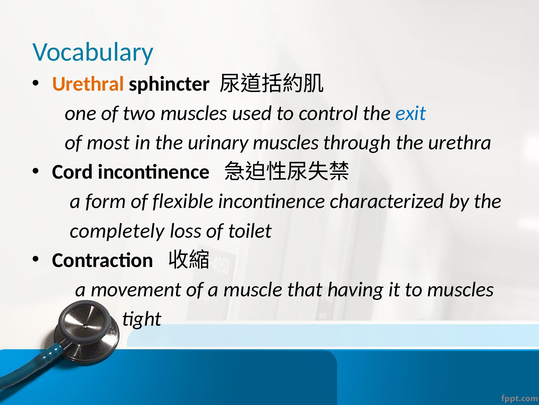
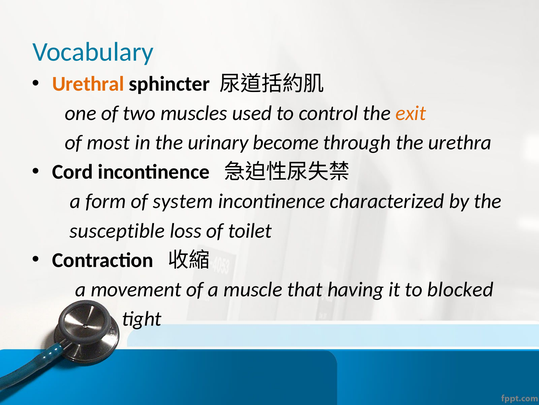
exit colour: blue -> orange
urinary muscles: muscles -> become
flexible: flexible -> system
completely: completely -> susceptible
to muscles: muscles -> blocked
